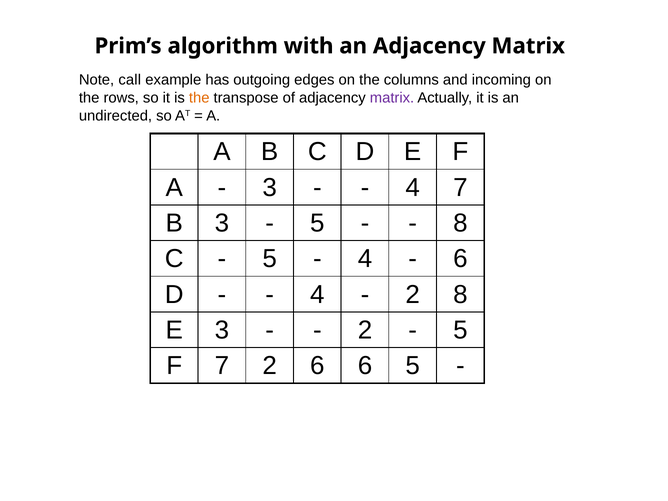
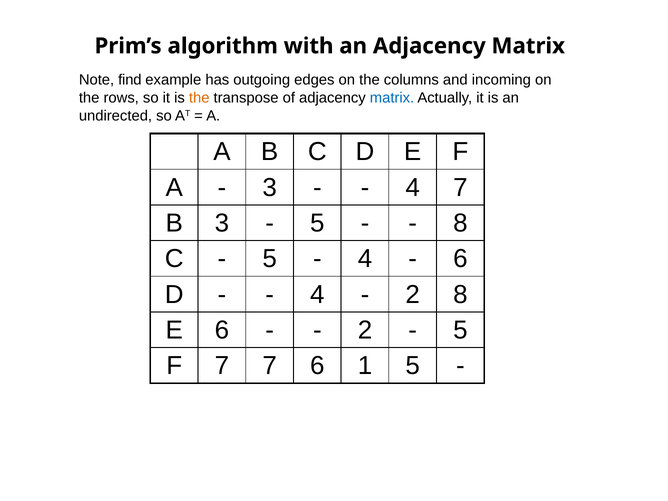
call: call -> find
matrix at (392, 98) colour: purple -> blue
E 3: 3 -> 6
7 2: 2 -> 7
6 6: 6 -> 1
